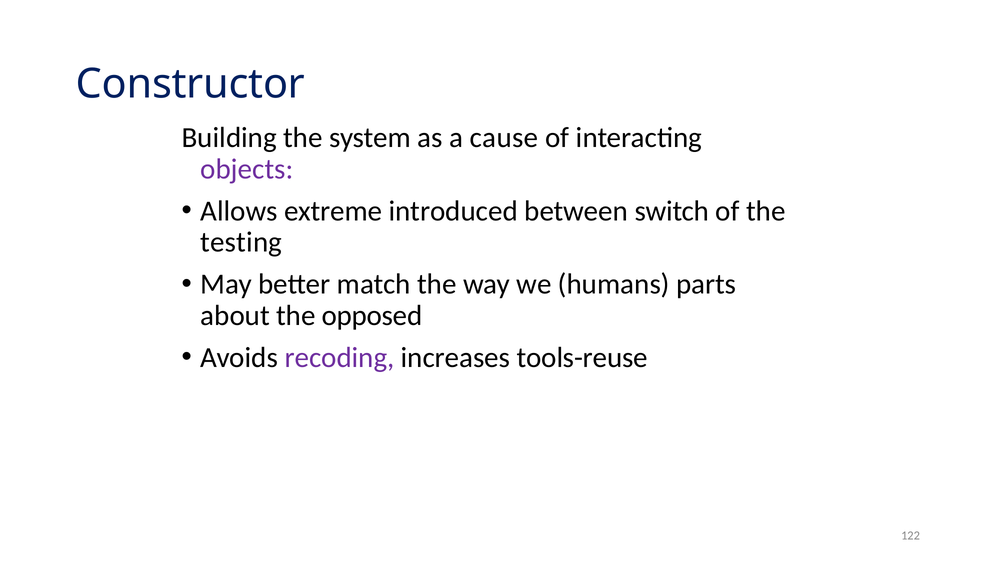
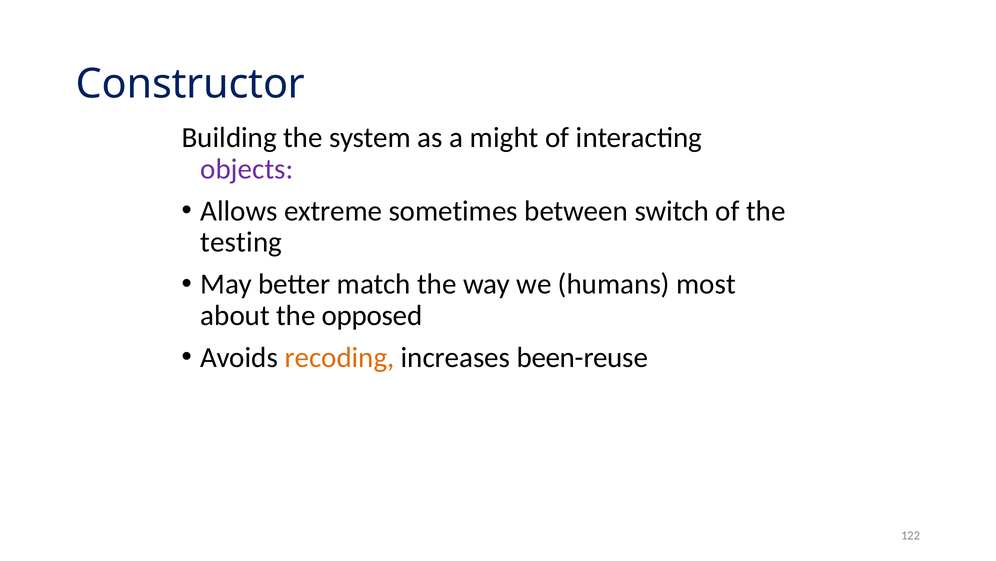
cause: cause -> might
introduced: introduced -> sometimes
parts: parts -> most
recoding colour: purple -> orange
tools-reuse: tools-reuse -> been-reuse
